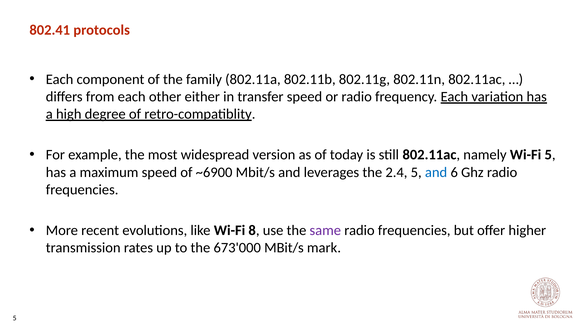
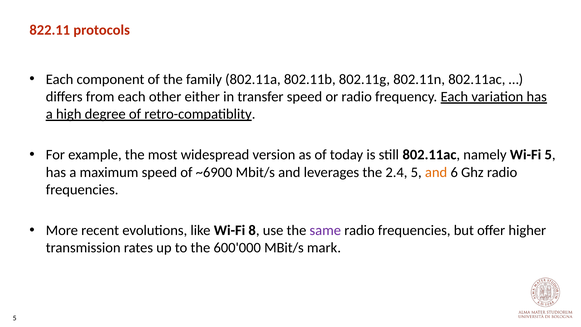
802.41: 802.41 -> 822.11
and at (436, 172) colour: blue -> orange
673'000: 673'000 -> 600'000
